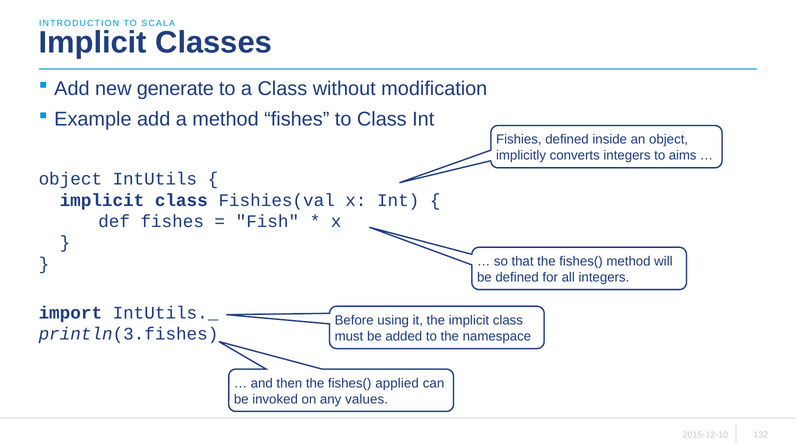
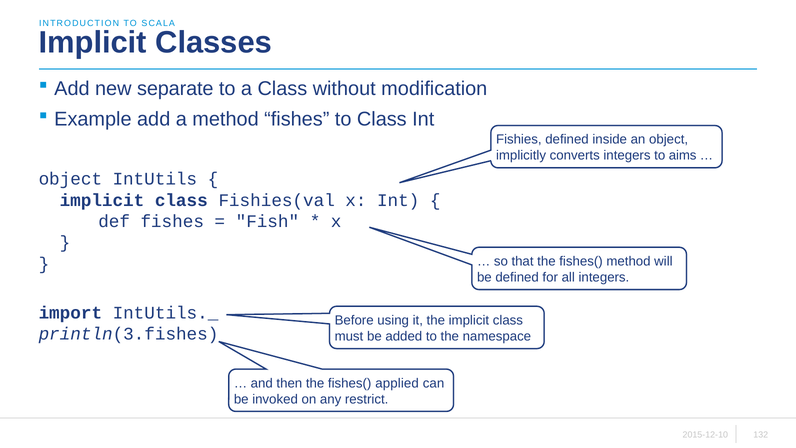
generate: generate -> separate
values: values -> restrict
